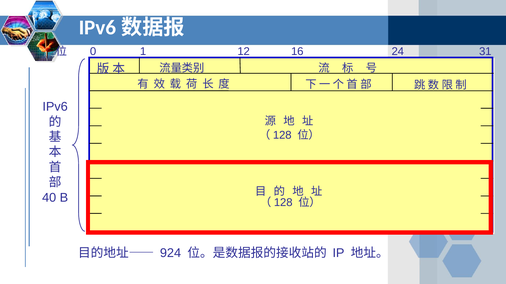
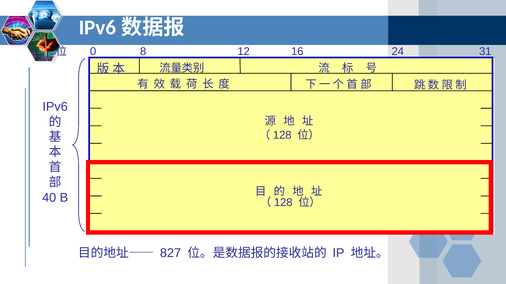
1: 1 -> 8
924: 924 -> 827
